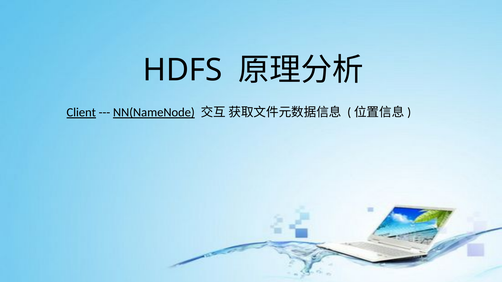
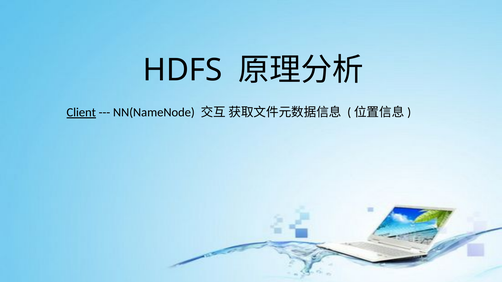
NN(NameNode underline: present -> none
